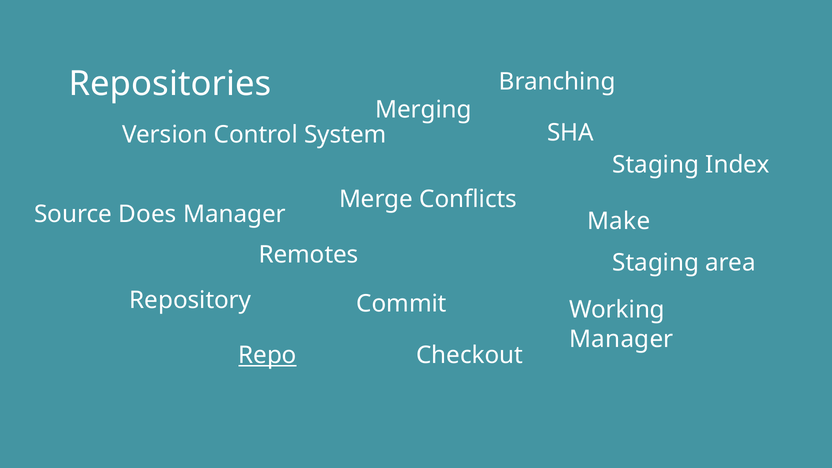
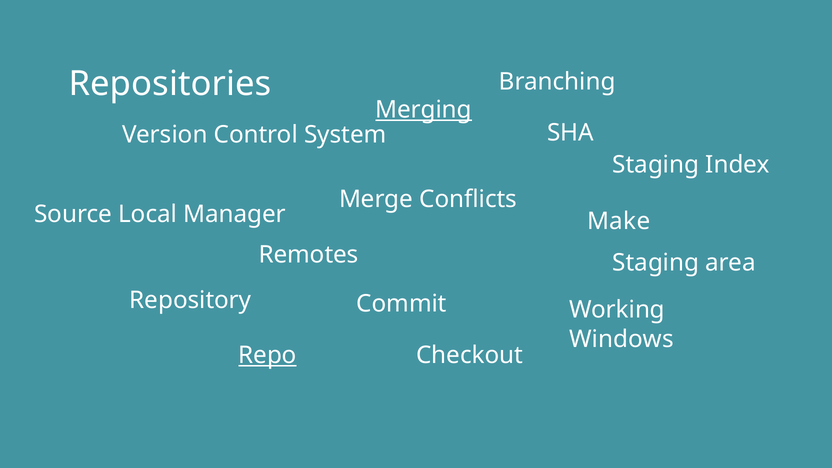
Merging underline: none -> present
Does: Does -> Local
Manager at (621, 339): Manager -> Windows
